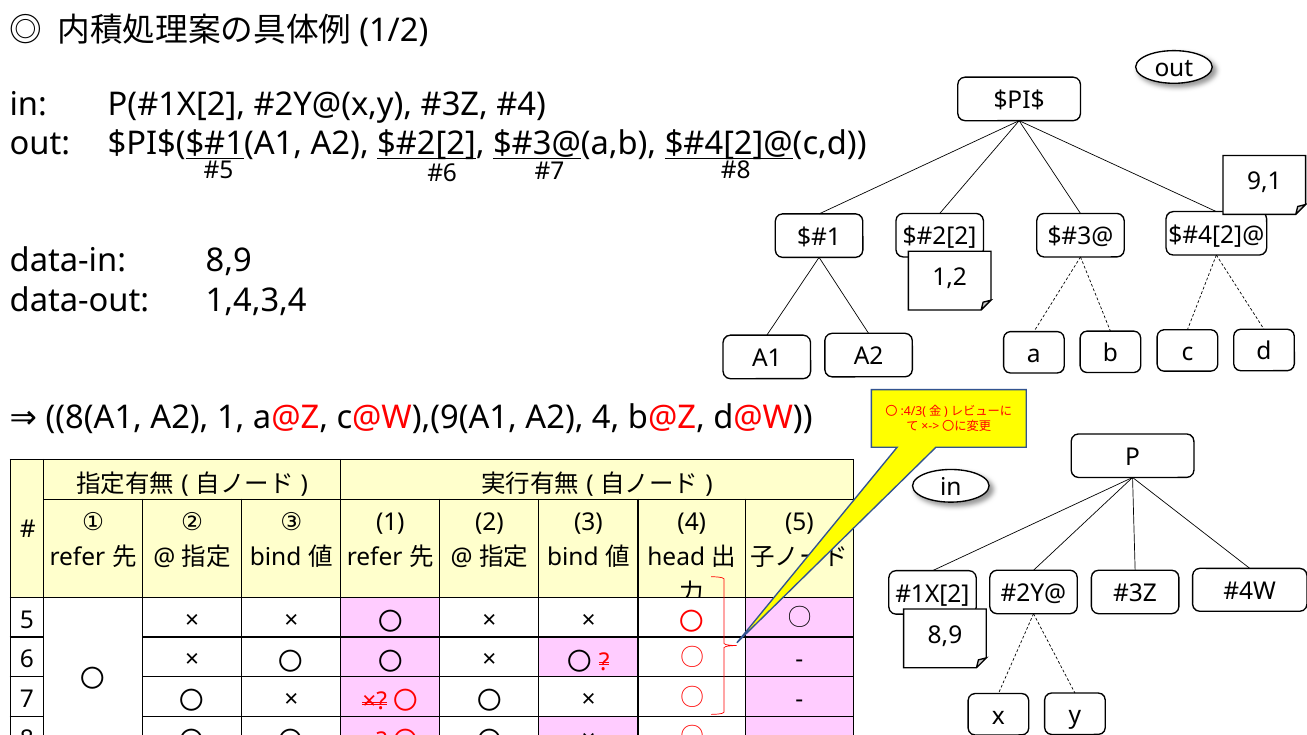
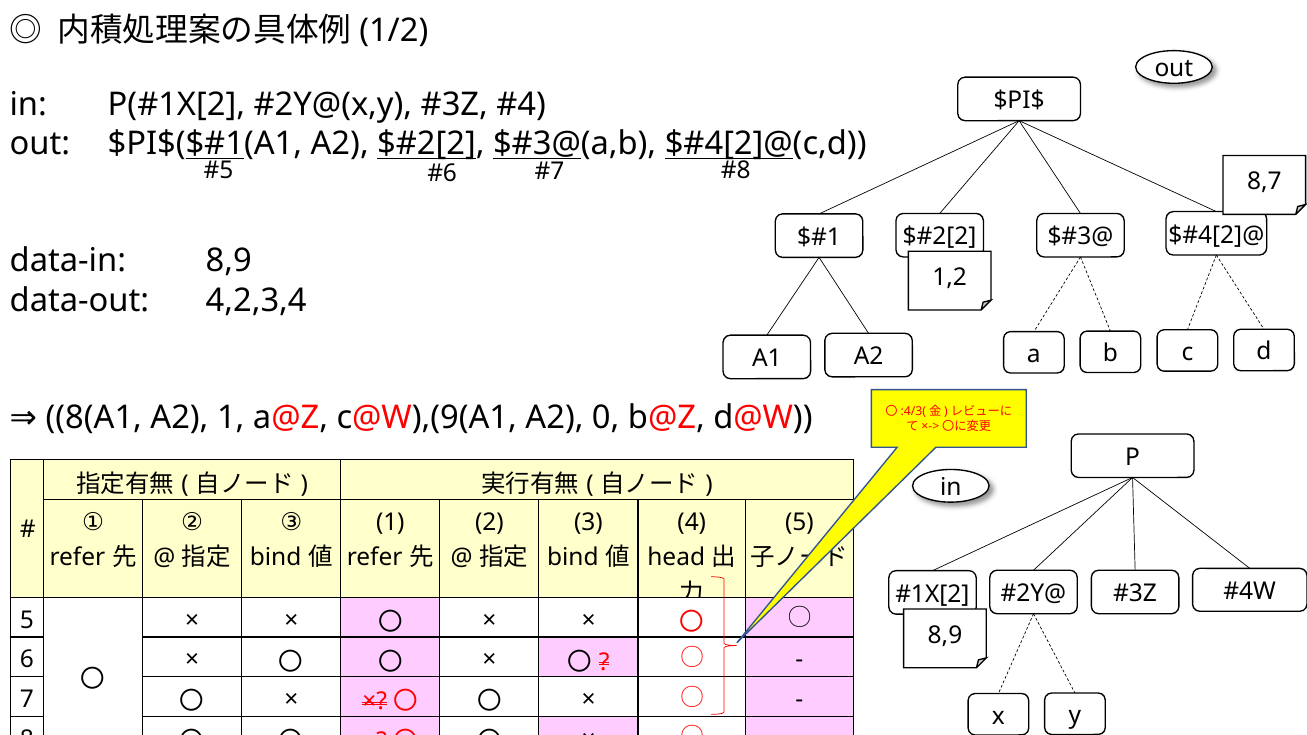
9,1: 9,1 -> 8,7
1,4,3,4: 1,4,3,4 -> 4,2,3,4
A2 4: 4 -> 0
